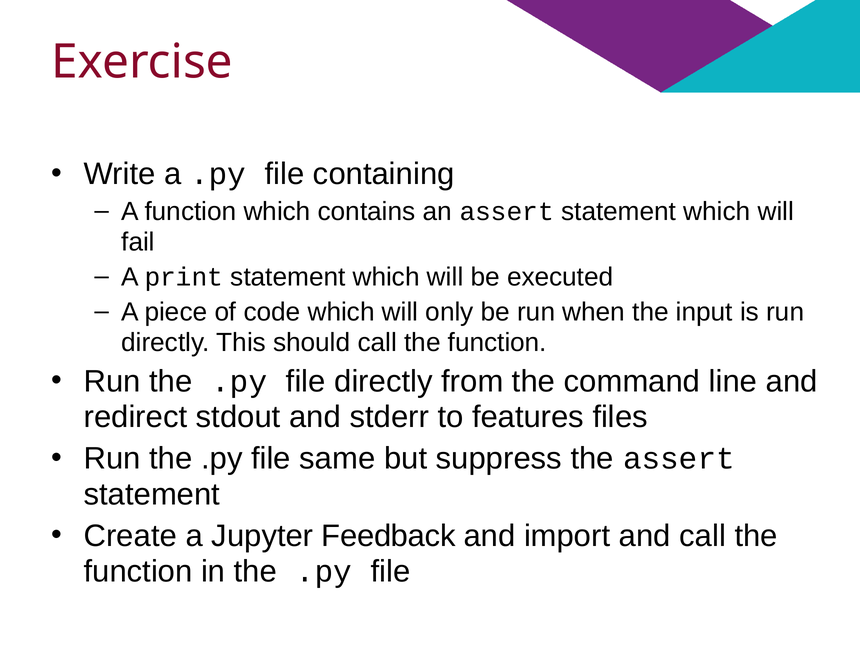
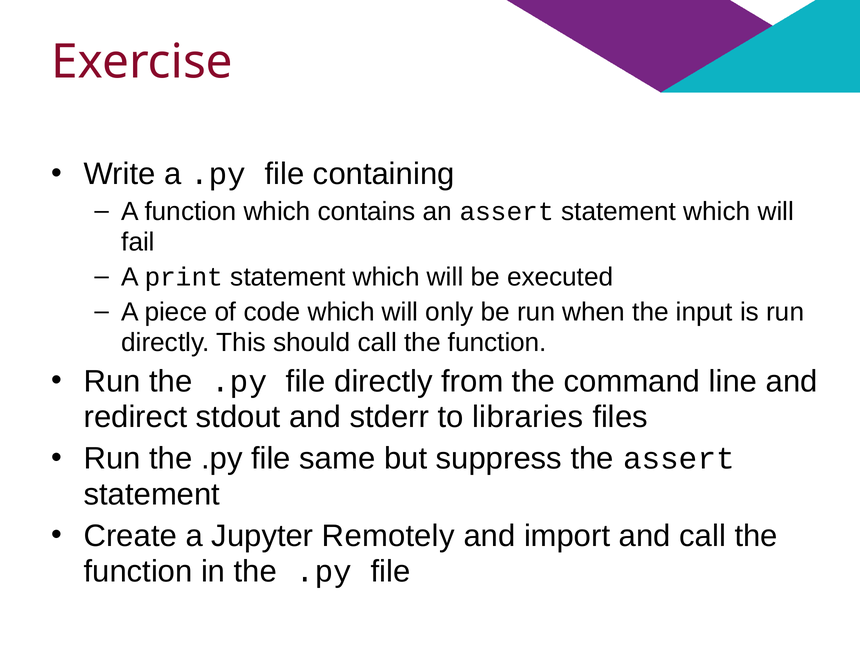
features: features -> libraries
Feedback: Feedback -> Remotely
